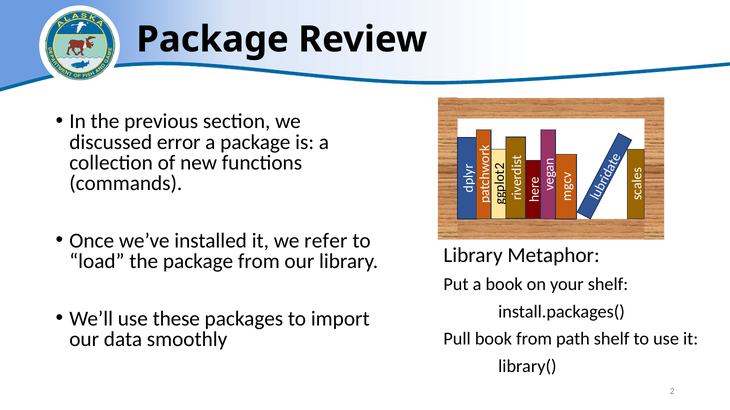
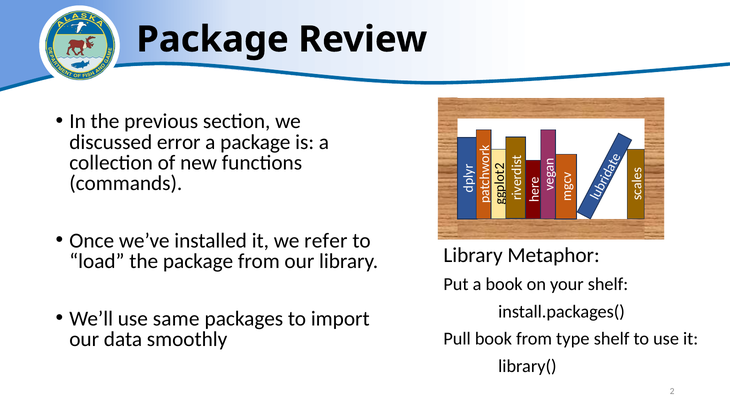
these: these -> same
path: path -> type
